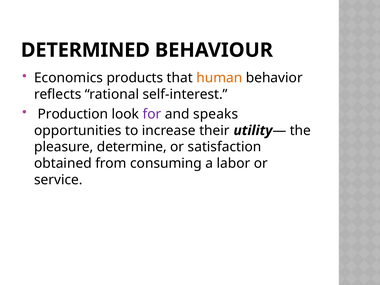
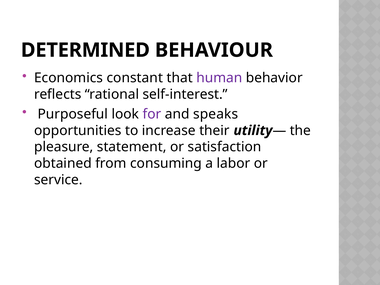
products: products -> constant
human colour: orange -> purple
Production: Production -> Purposeful
determine: determine -> statement
